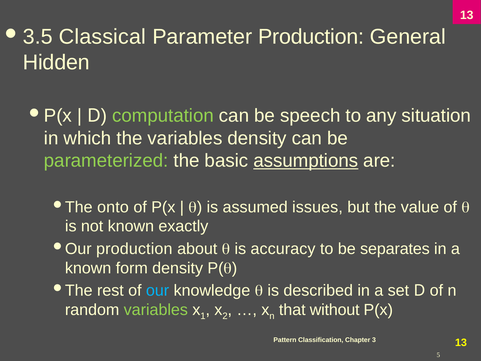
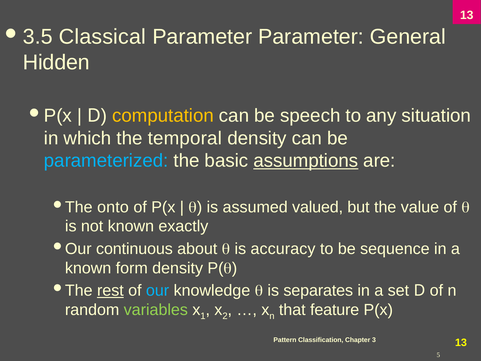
Parameter Production: Production -> Parameter
computation colour: light green -> yellow
the variables: variables -> temporal
parameterized colour: light green -> light blue
issues: issues -> valued
production at (134, 249): production -> continuous
separates: separates -> sequence
rest underline: none -> present
described: described -> separates
without: without -> feature
